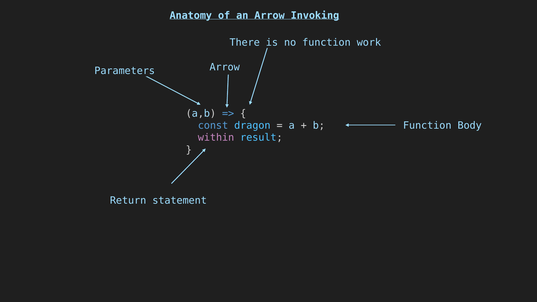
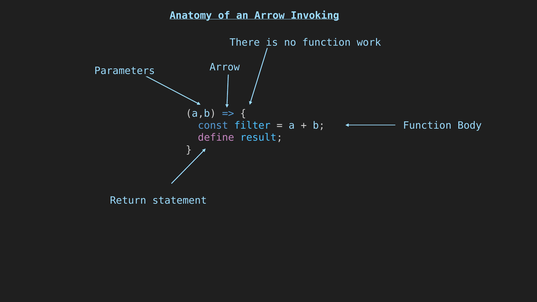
dragon: dragon -> filter
within: within -> define
